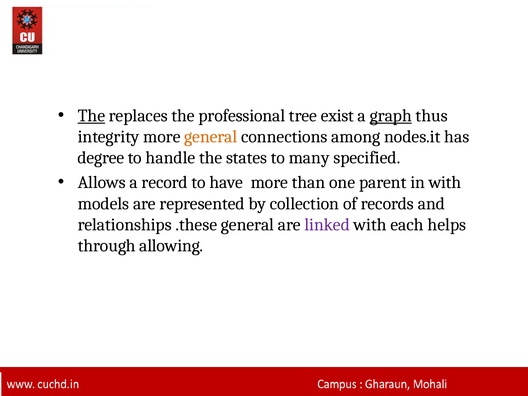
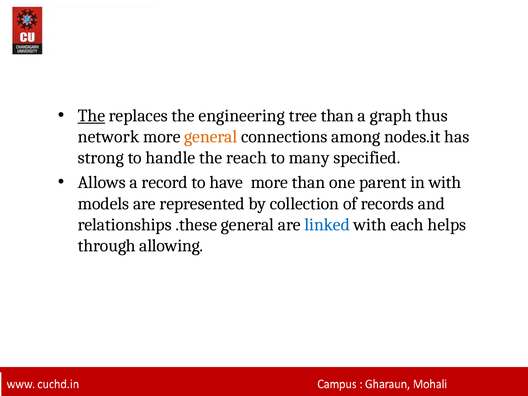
professional: professional -> engineering
tree exist: exist -> than
graph underline: present -> none
integrity: integrity -> network
degree: degree -> strong
states: states -> reach
linked colour: purple -> blue
